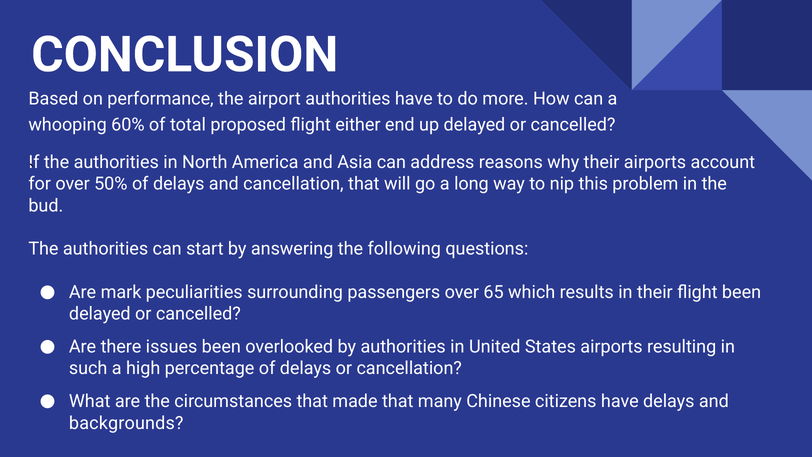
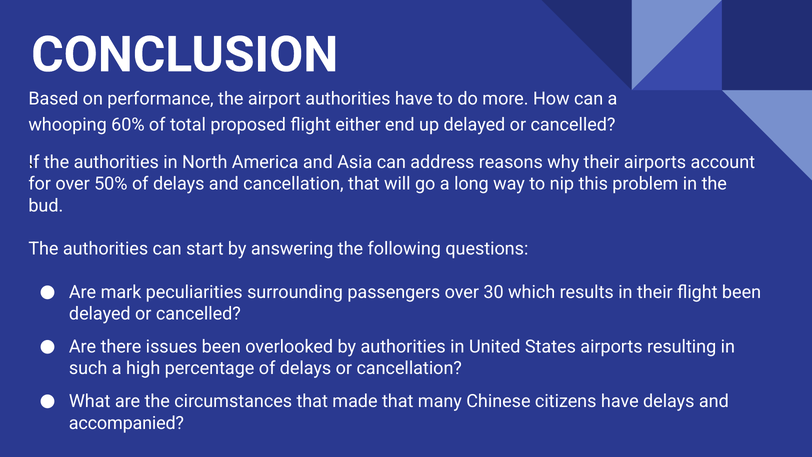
65: 65 -> 30
backgrounds: backgrounds -> accompanied
